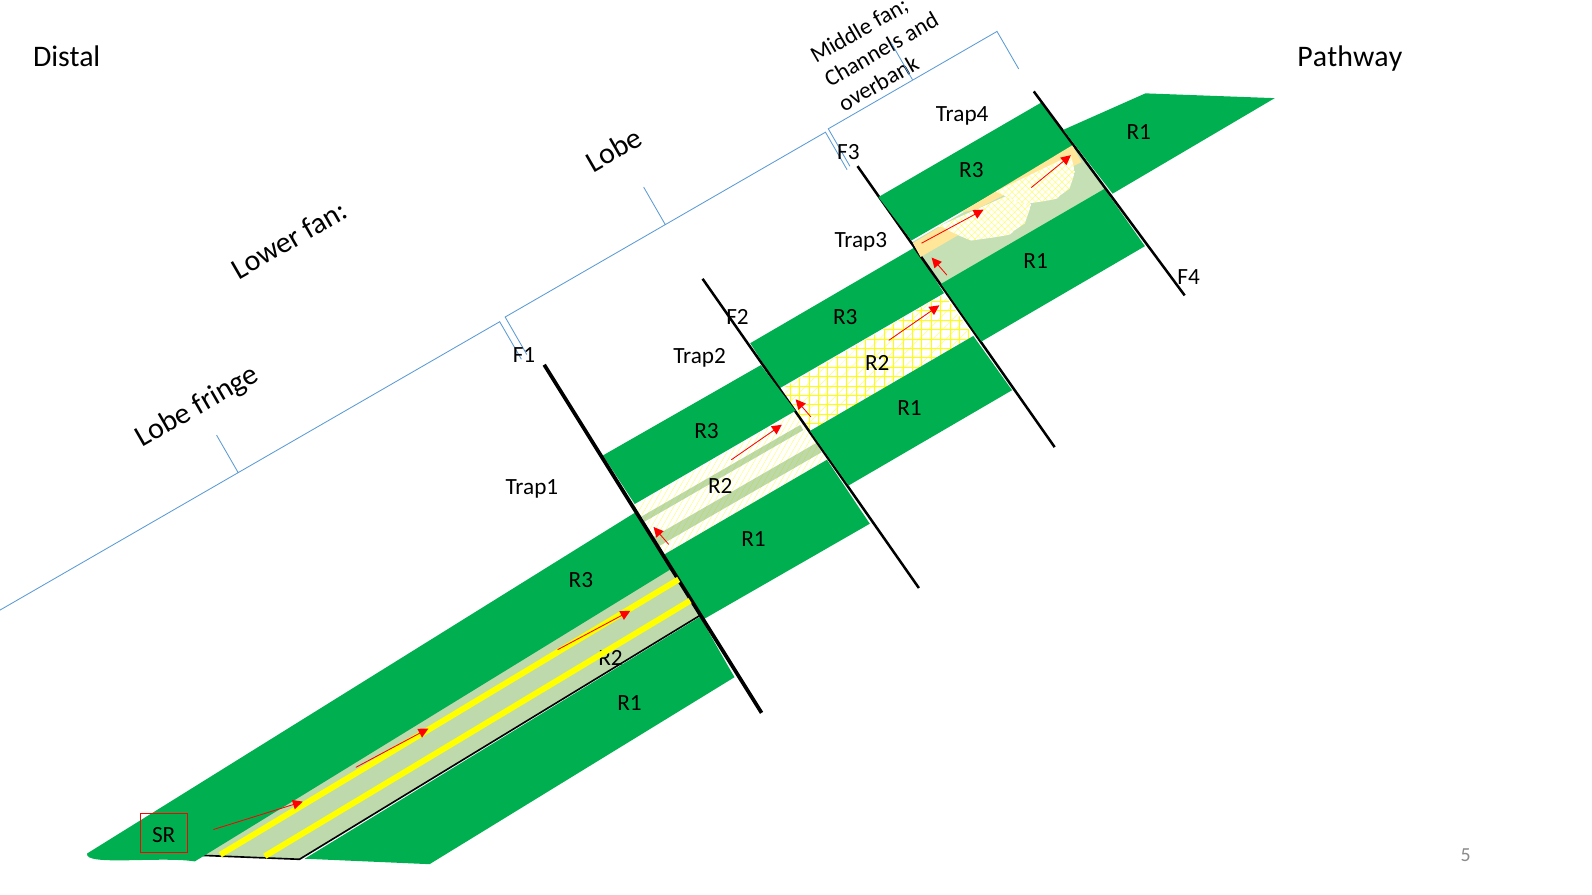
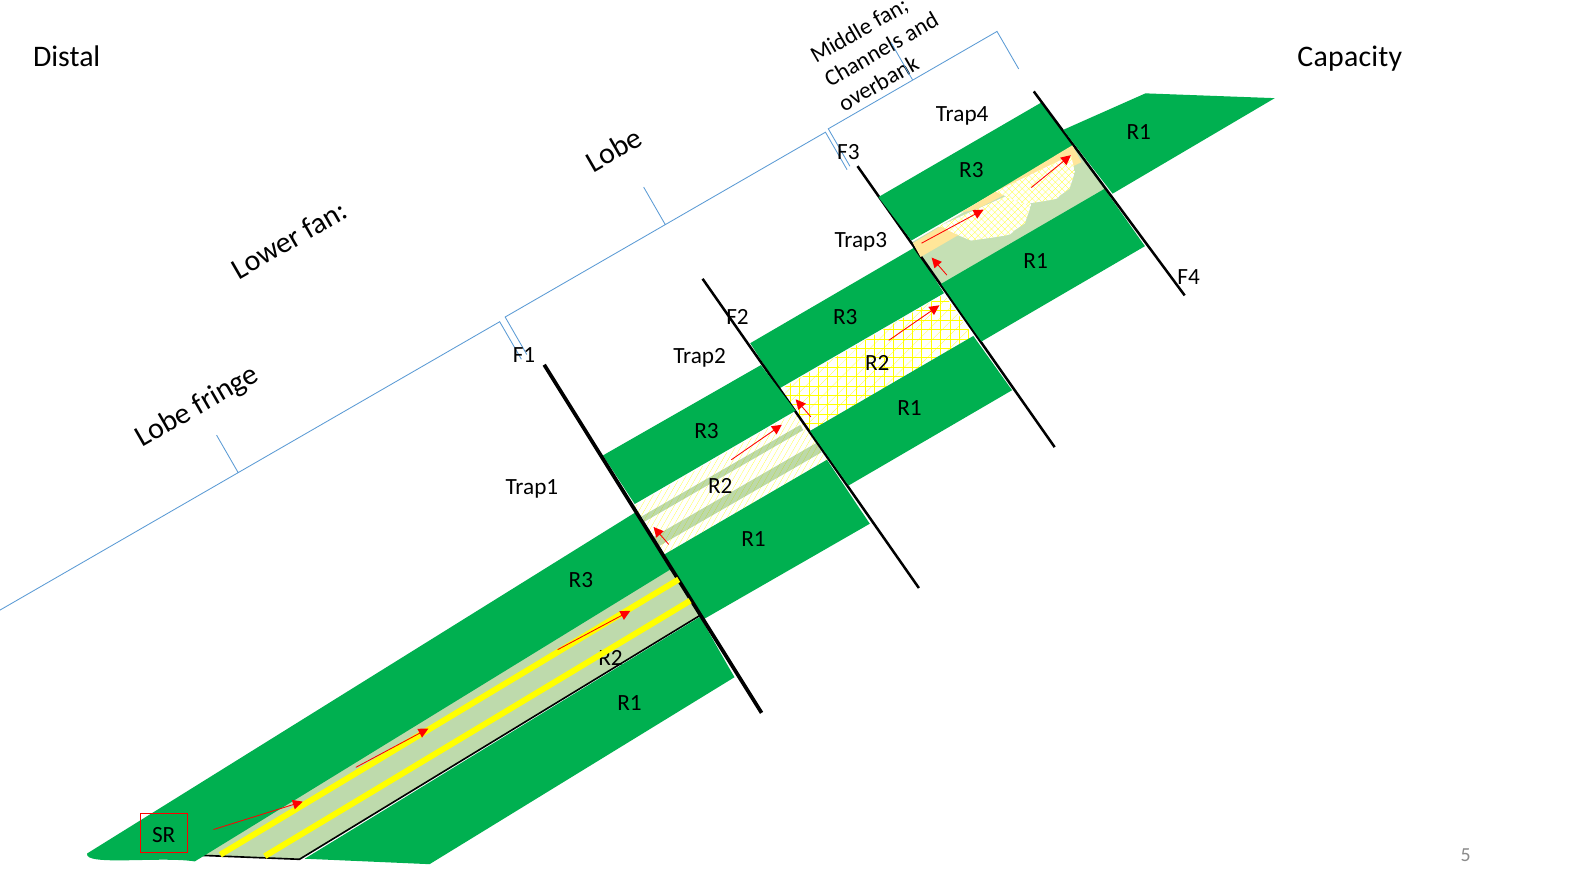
Pathway: Pathway -> Capacity
